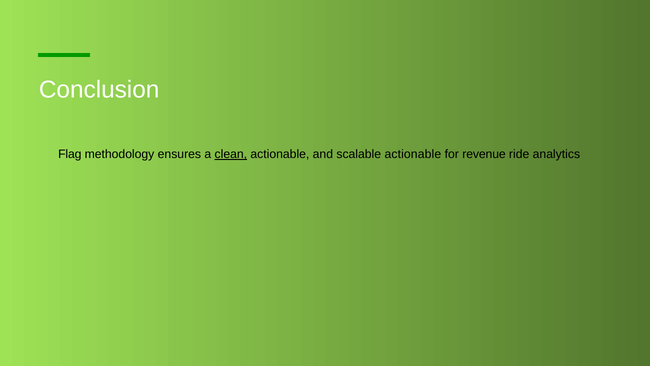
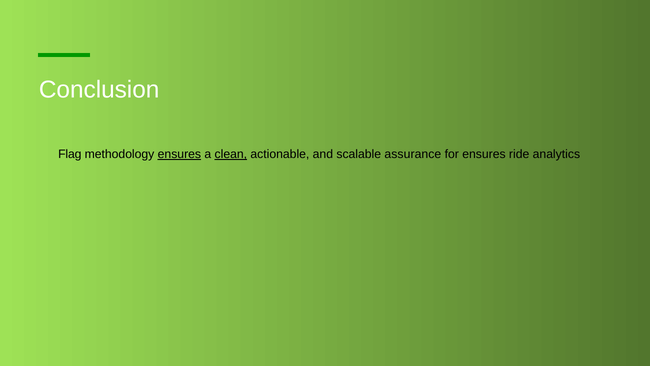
ensures at (179, 154) underline: none -> present
scalable actionable: actionable -> assurance
for revenue: revenue -> ensures
